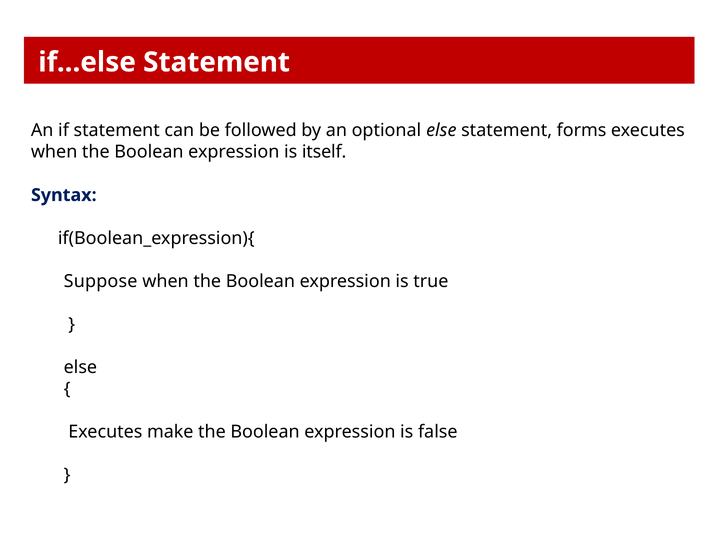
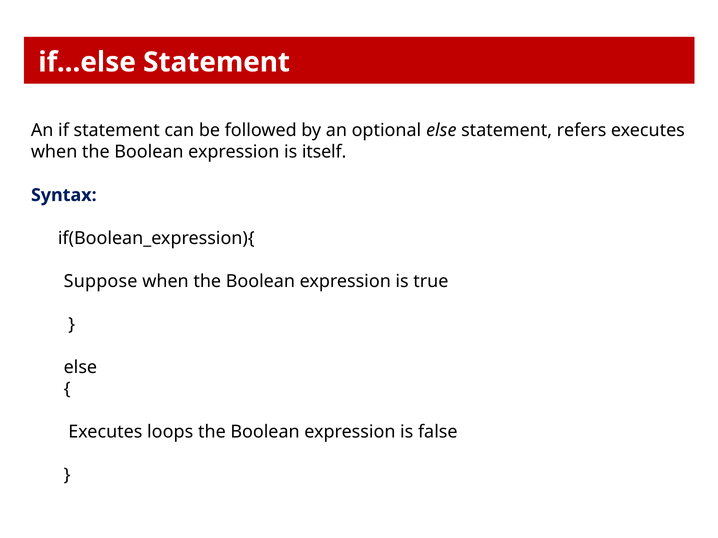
forms: forms -> refers
make: make -> loops
